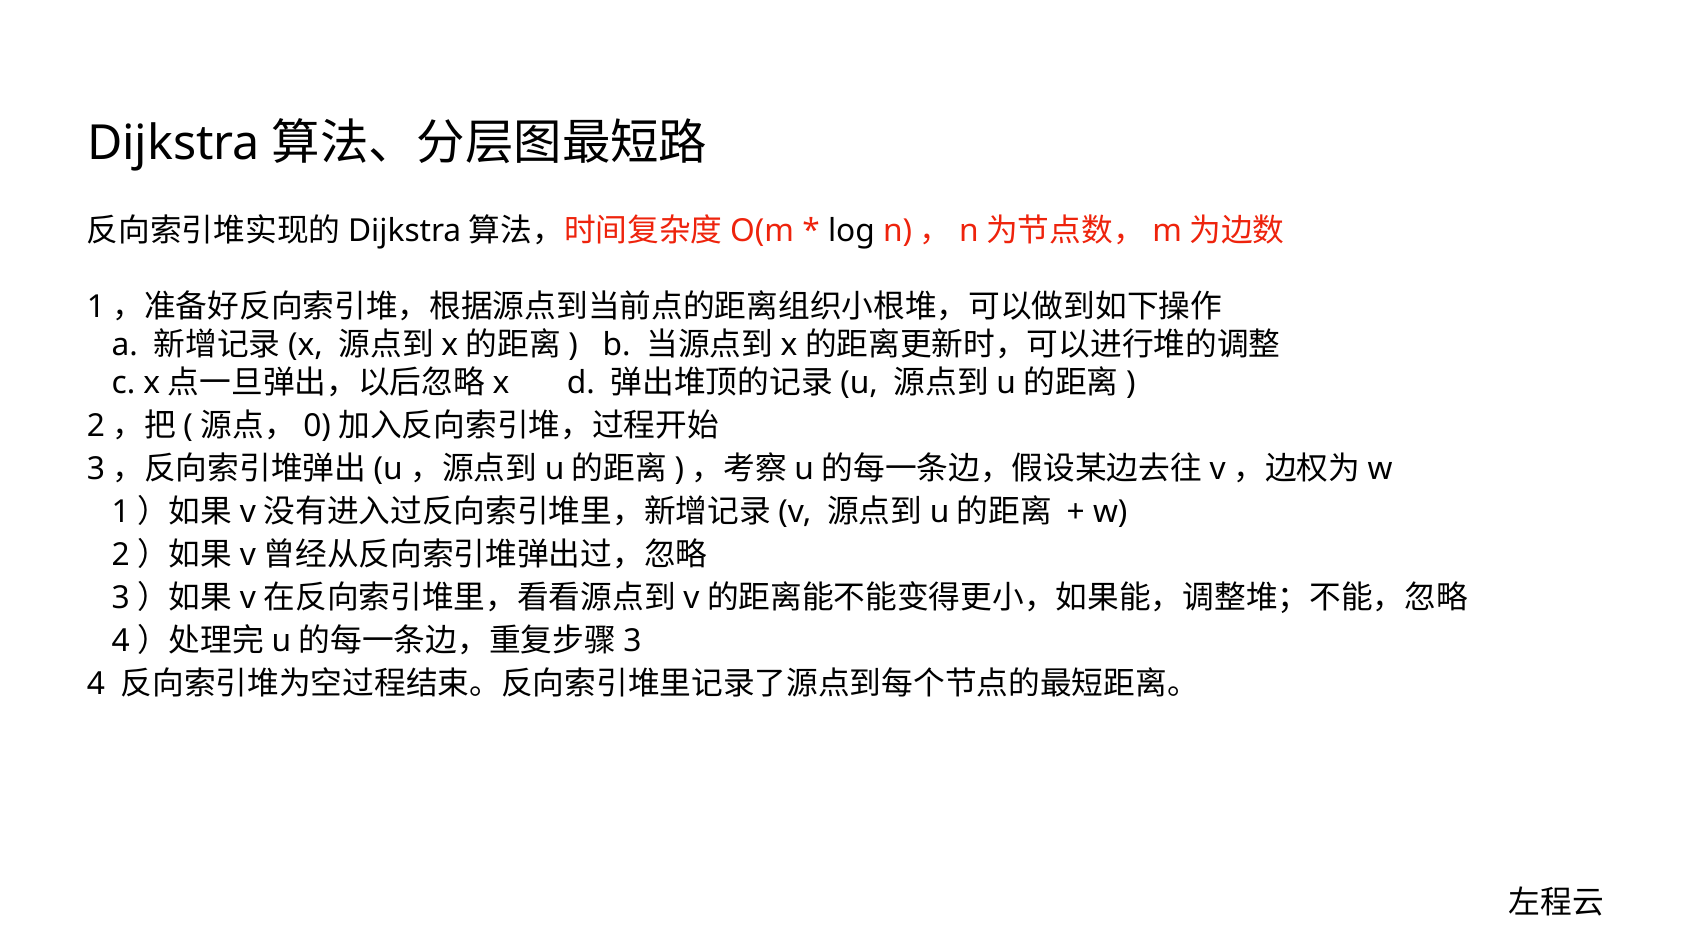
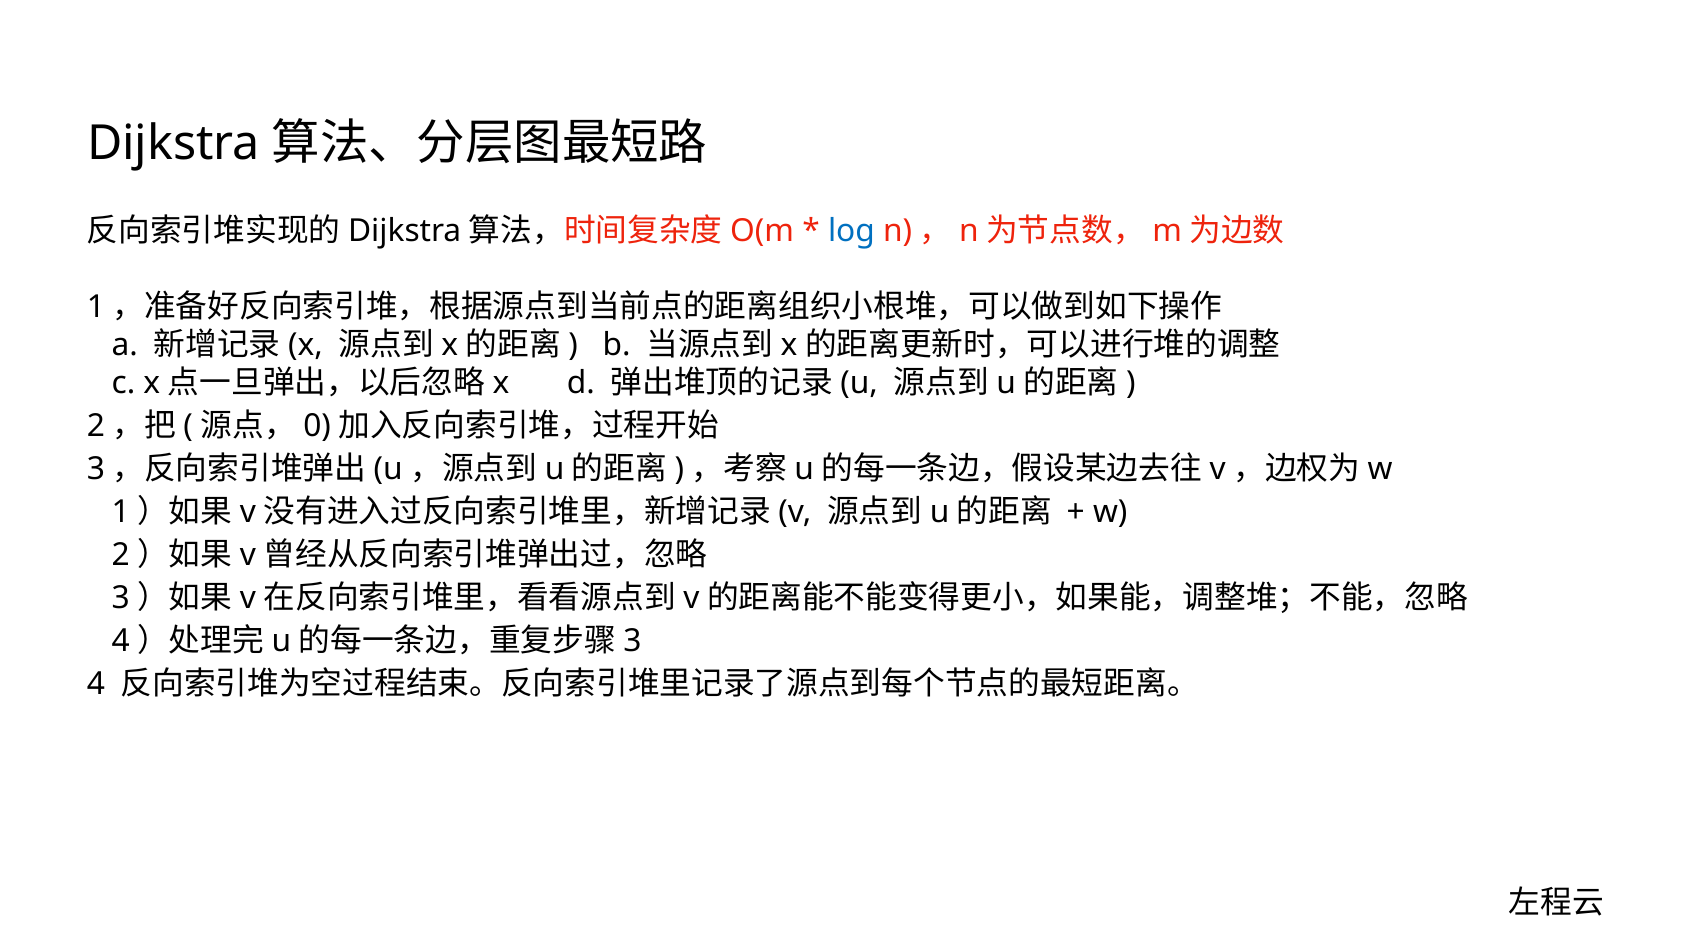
log colour: black -> blue
